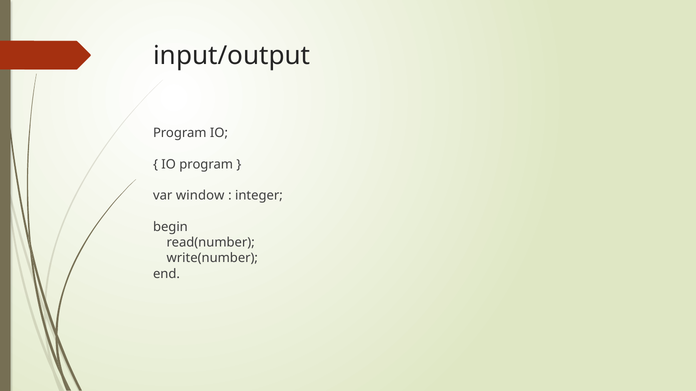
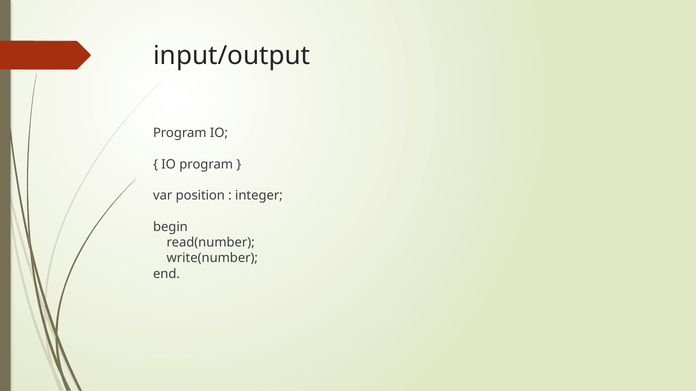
window: window -> position
